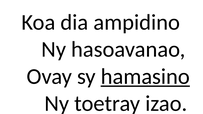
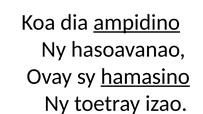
ampidino underline: none -> present
